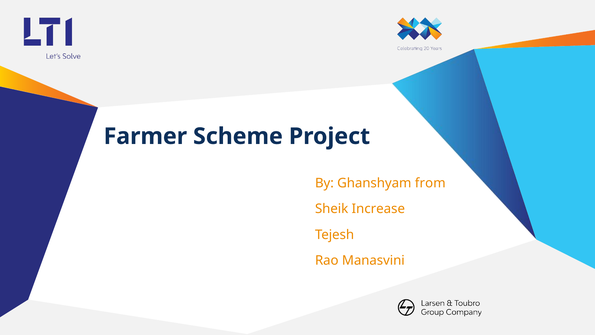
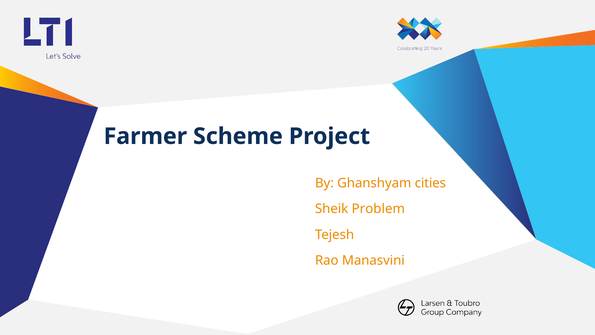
from: from -> cities
Increase: Increase -> Problem
